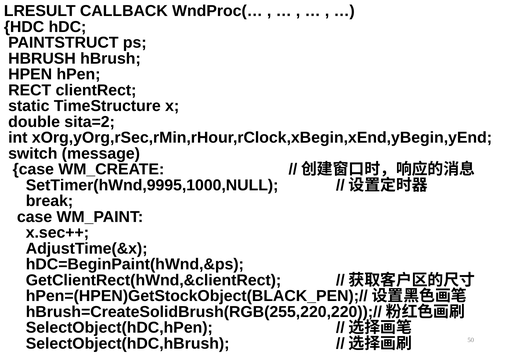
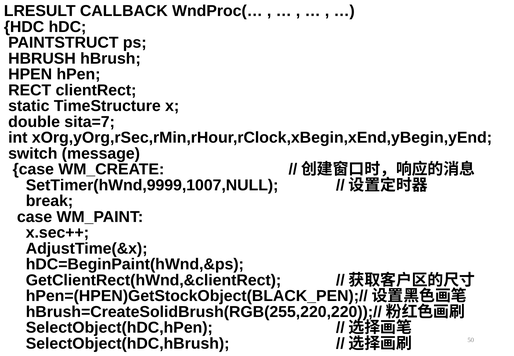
sita=2: sita=2 -> sita=7
SetTimer(hWnd,9995,1000,NULL: SetTimer(hWnd,9995,1000,NULL -> SetTimer(hWnd,9999,1007,NULL
